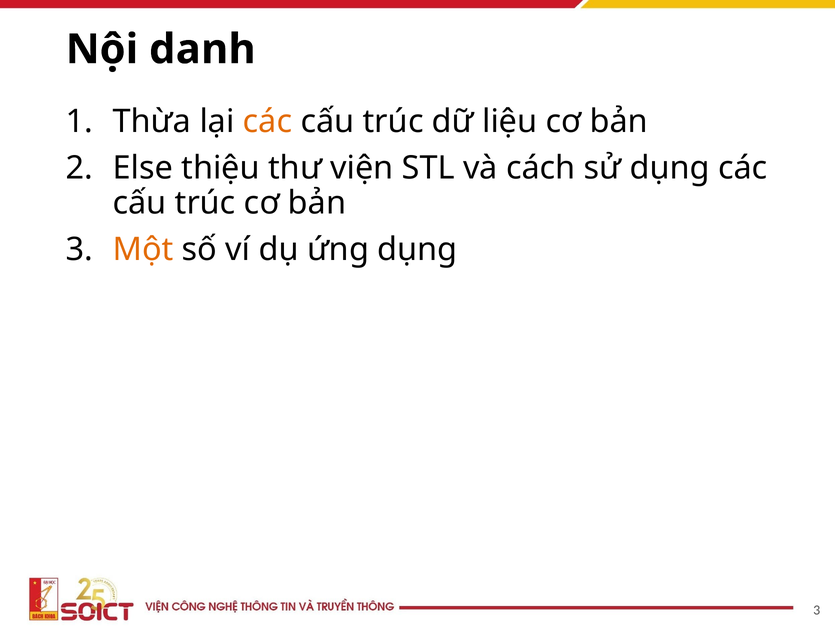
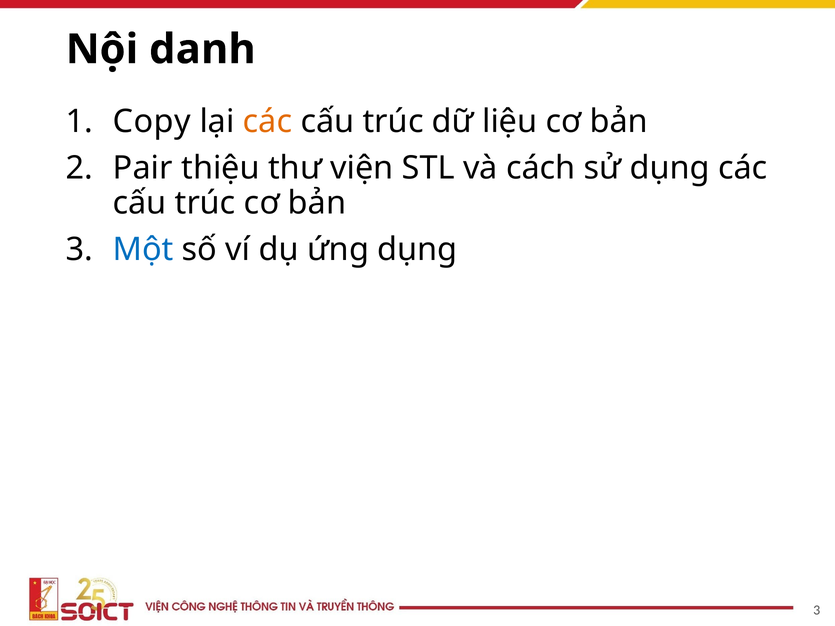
Thừa: Thừa -> Copy
Else: Else -> Pair
Một colour: orange -> blue
